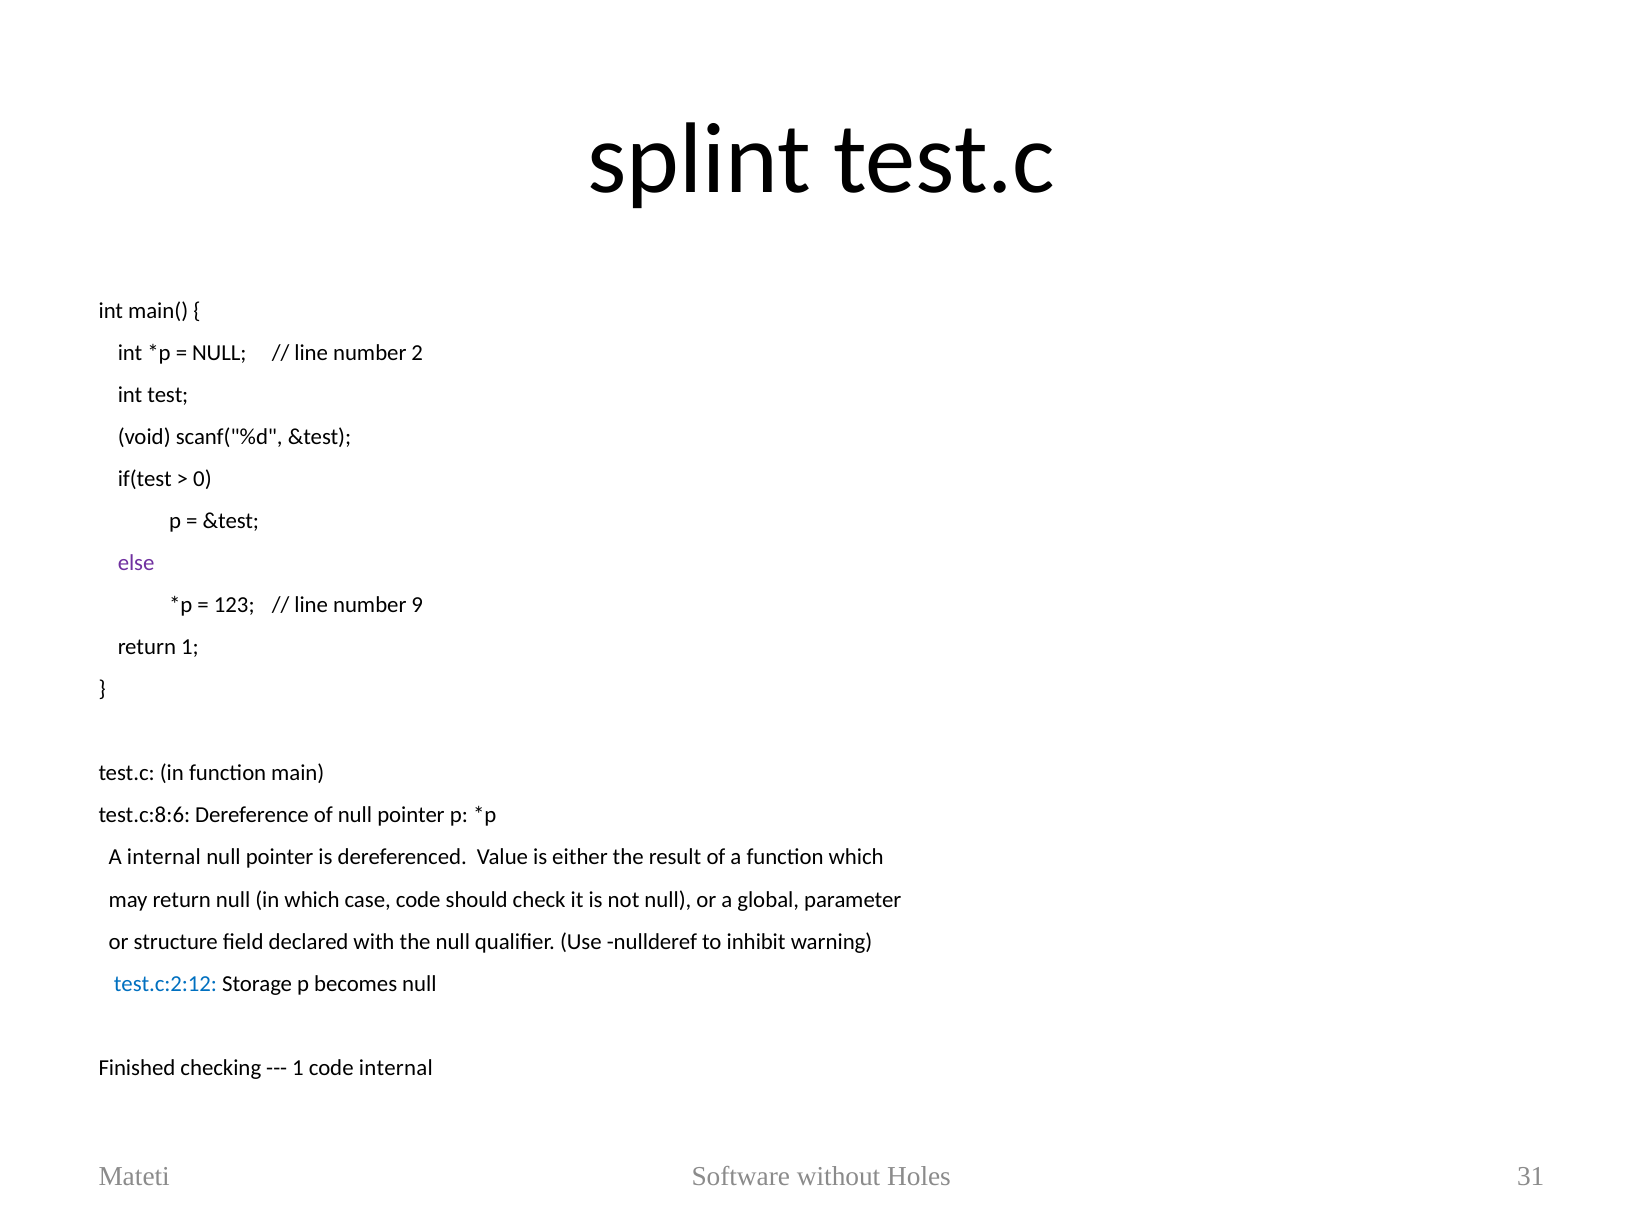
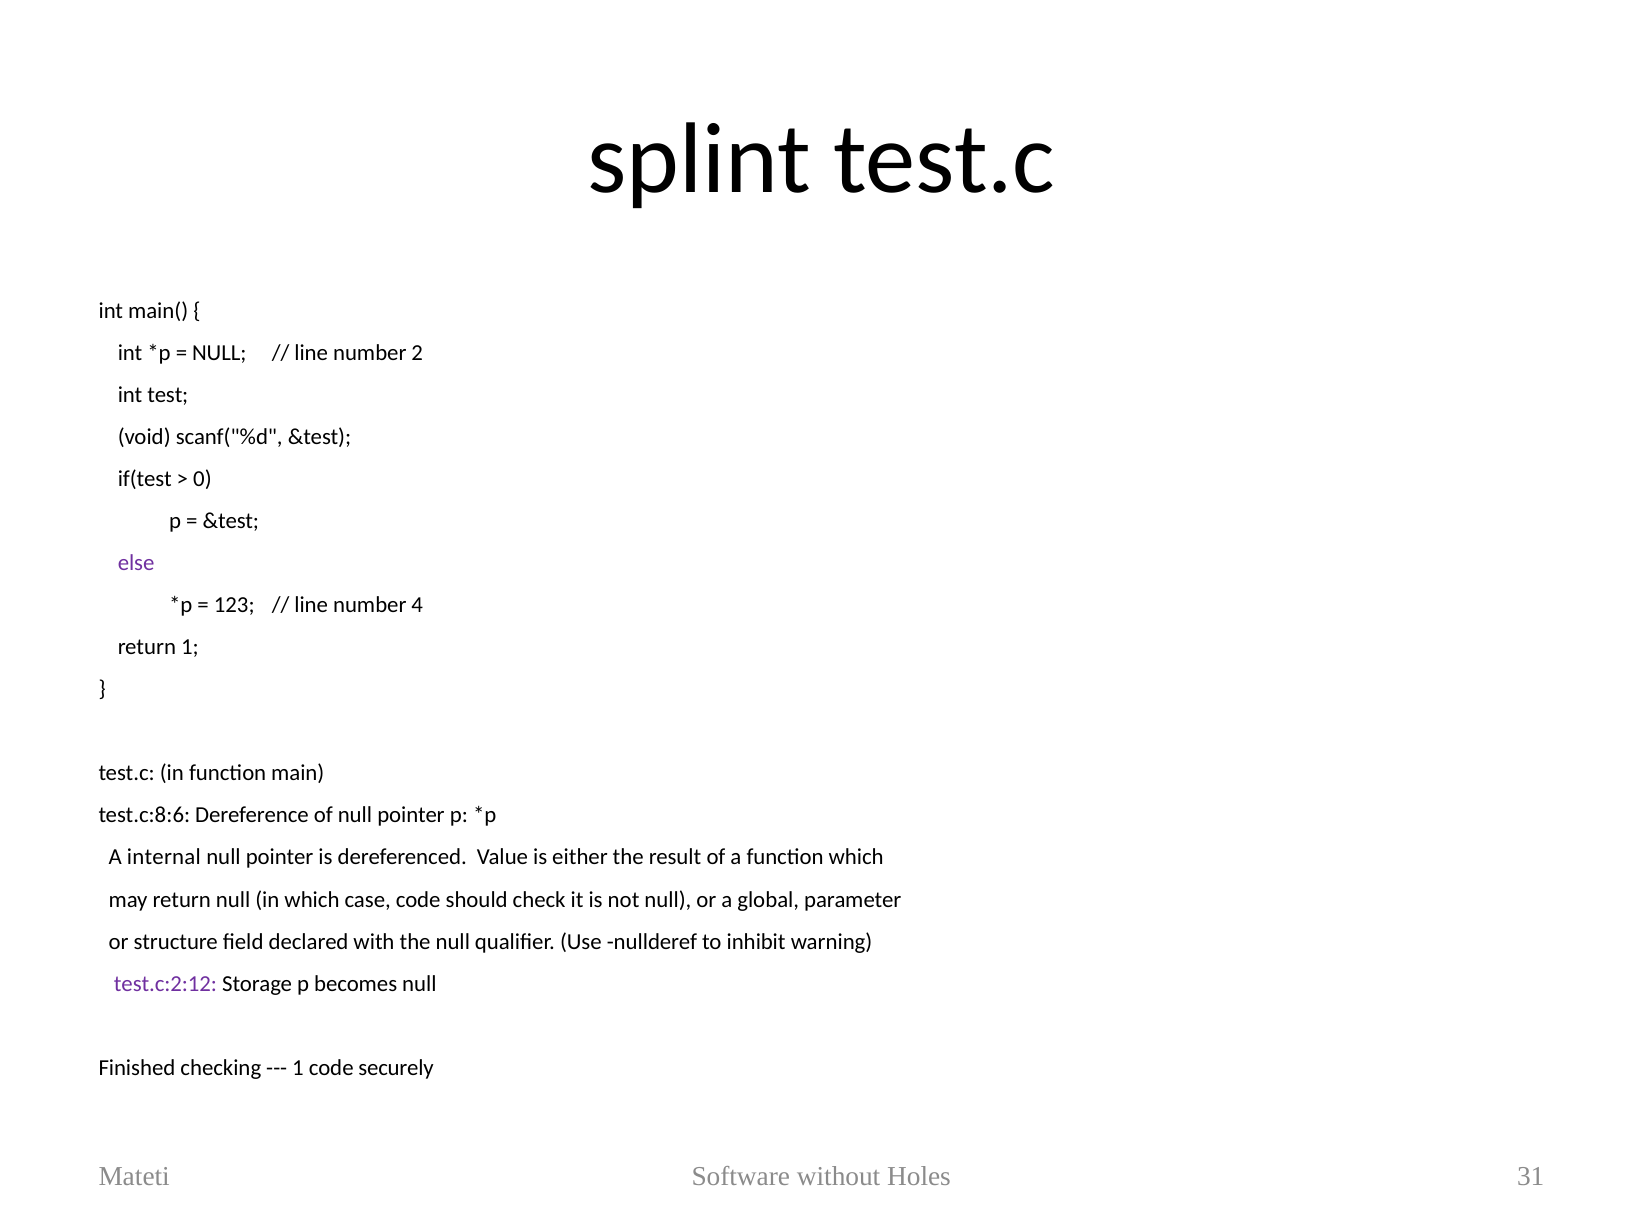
9: 9 -> 4
test.c:2:12 colour: blue -> purple
code internal: internal -> securely
